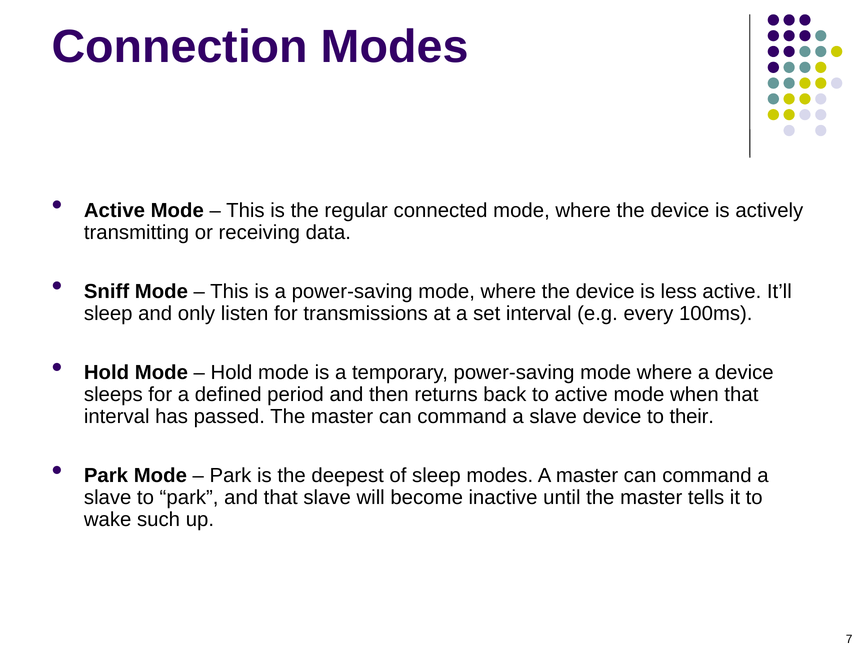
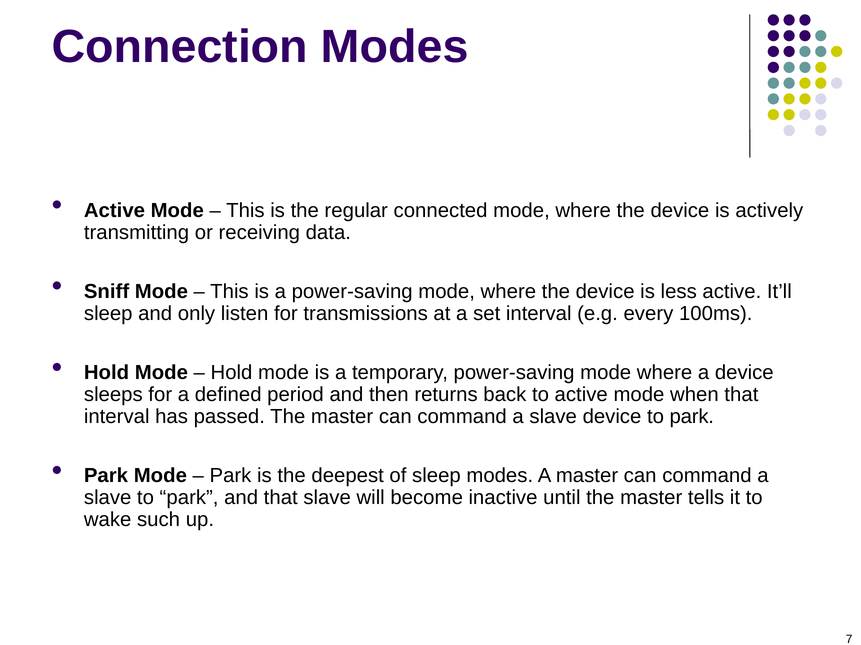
device to their: their -> park
